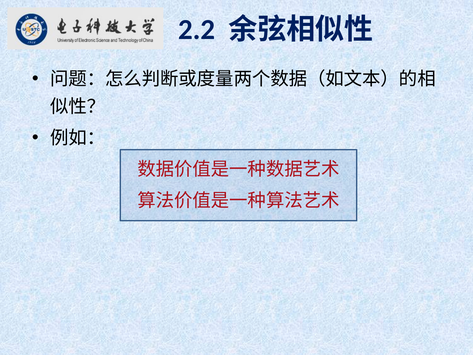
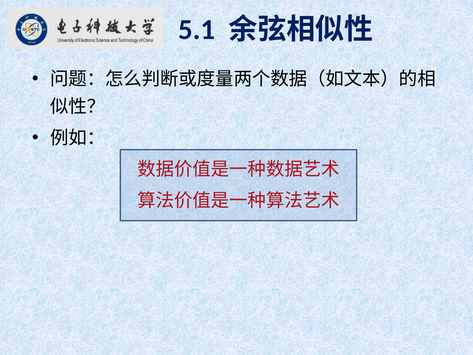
2.2: 2.2 -> 5.1
